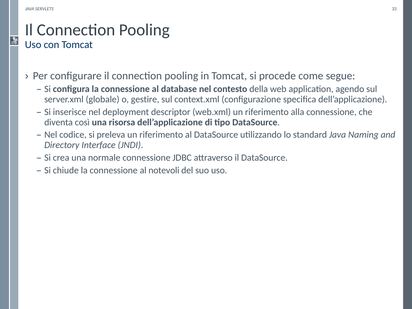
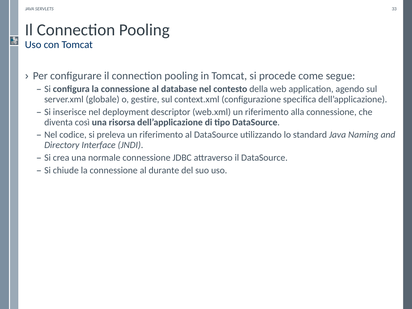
notevoli: notevoli -> durante
